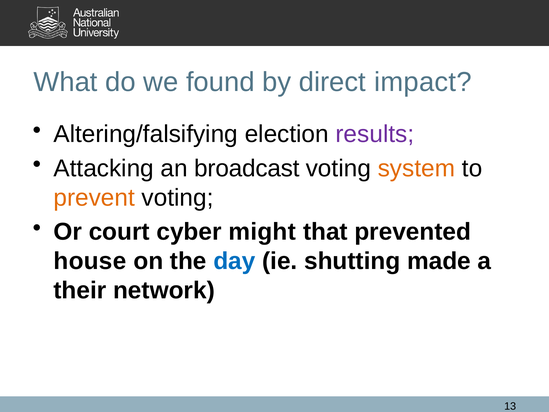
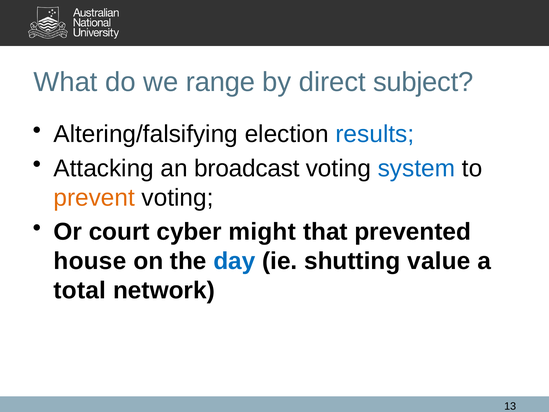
found: found -> range
impact: impact -> subject
results colour: purple -> blue
system colour: orange -> blue
made: made -> value
their: their -> total
